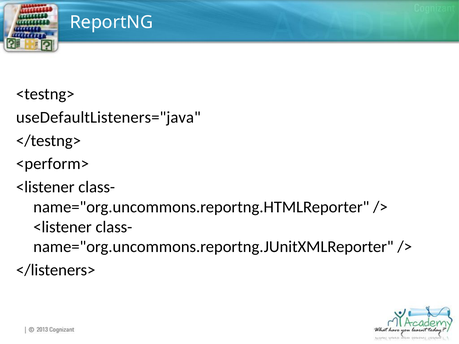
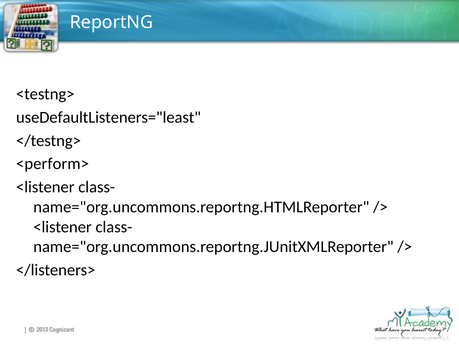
useDefaultListeners="java: useDefaultListeners="java -> useDefaultListeners="least
